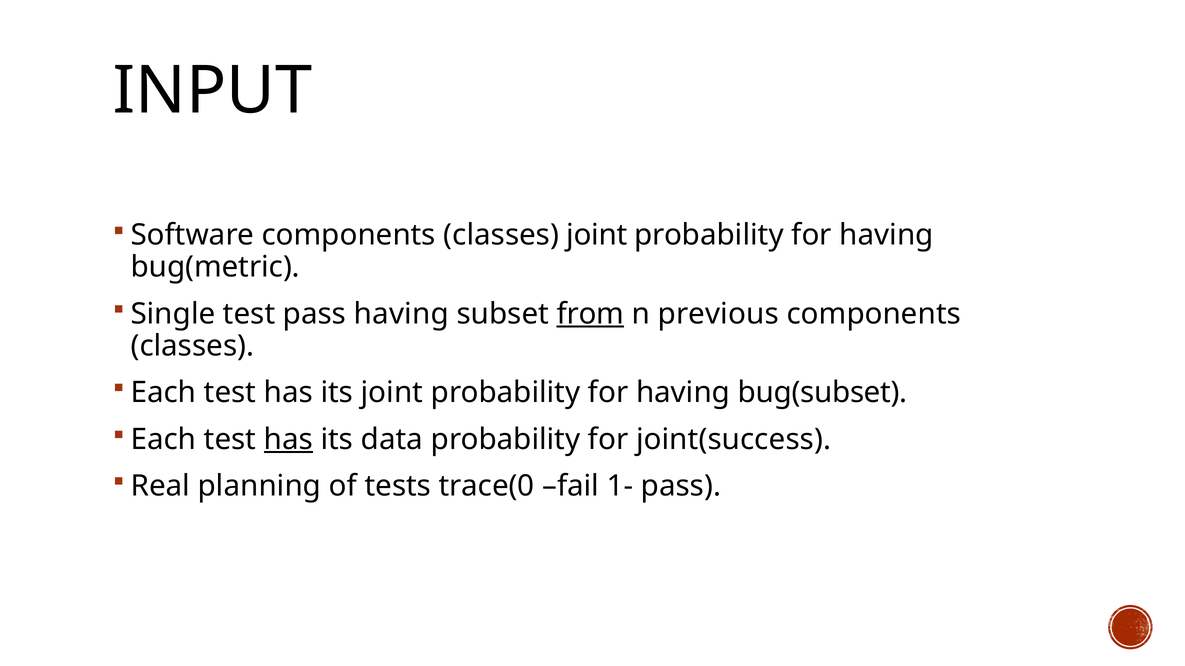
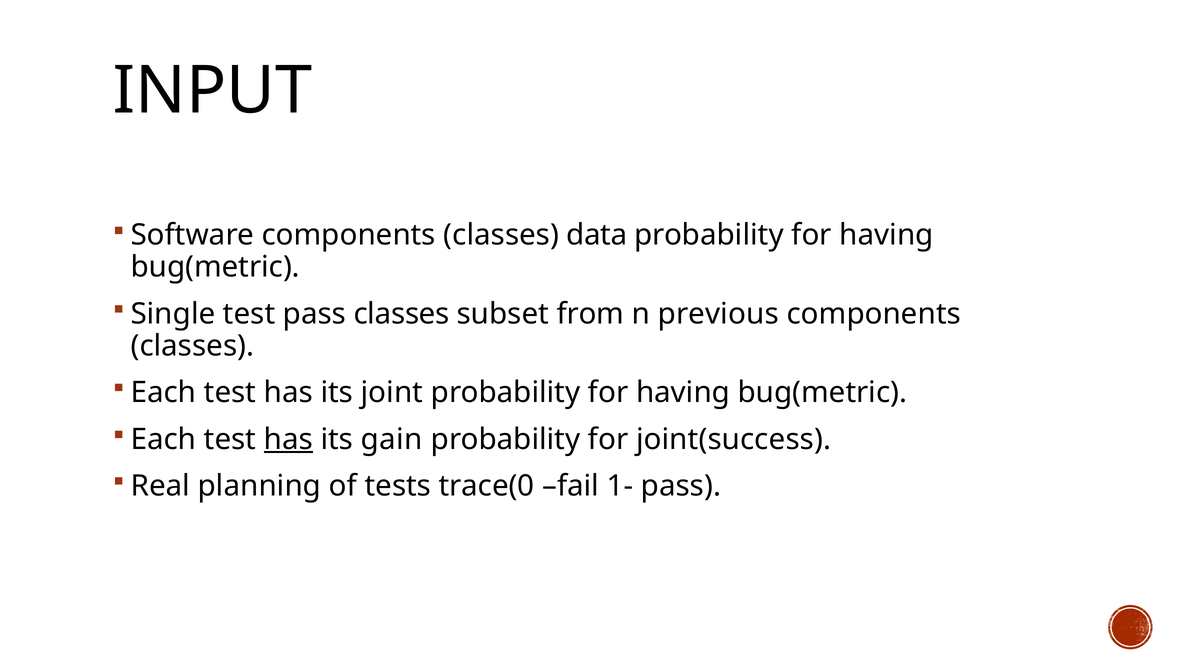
classes joint: joint -> data
pass having: having -> classes
from underline: present -> none
bug(subset at (823, 393): bug(subset -> bug(metric
data: data -> gain
